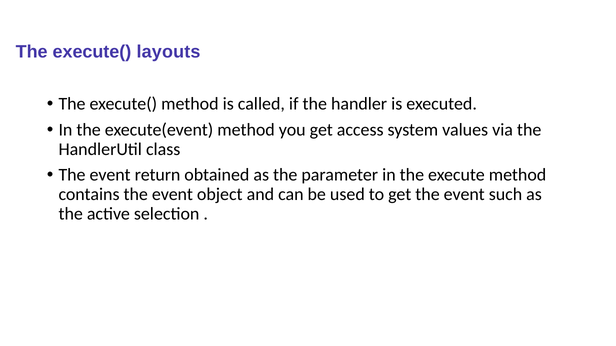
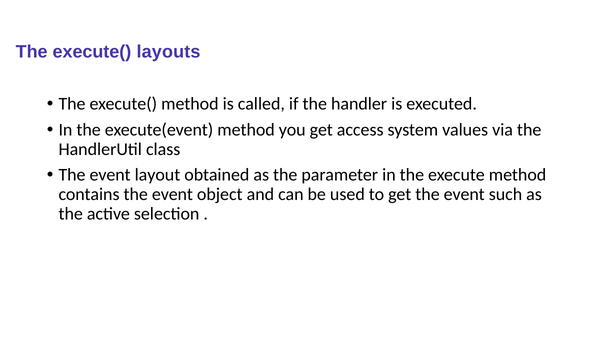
return: return -> layout
